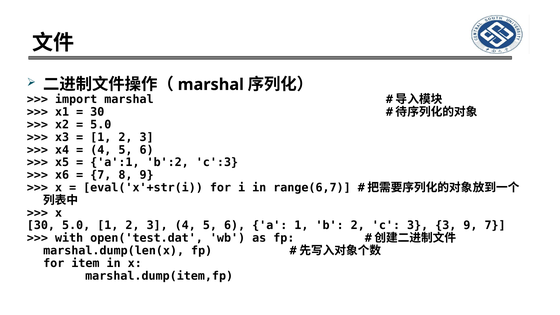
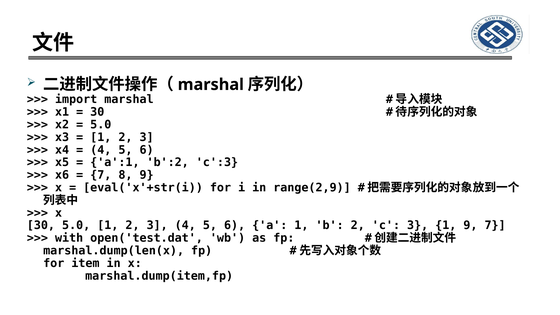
range(6,7: range(6,7 -> range(2,9
3 3: 3 -> 1
